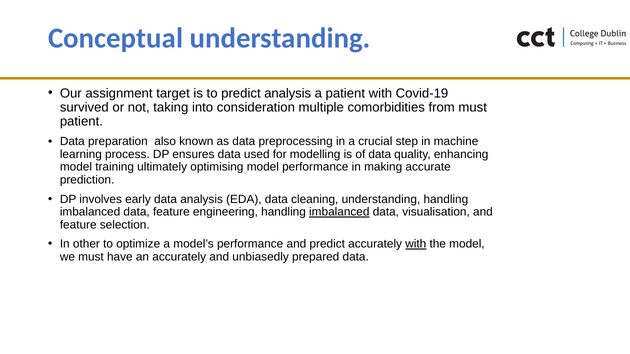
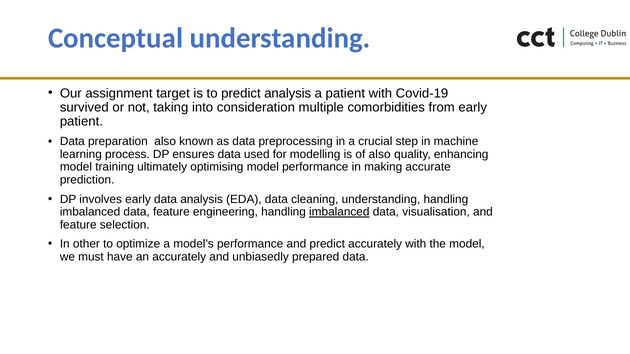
from must: must -> early
of data: data -> also
with at (416, 244) underline: present -> none
